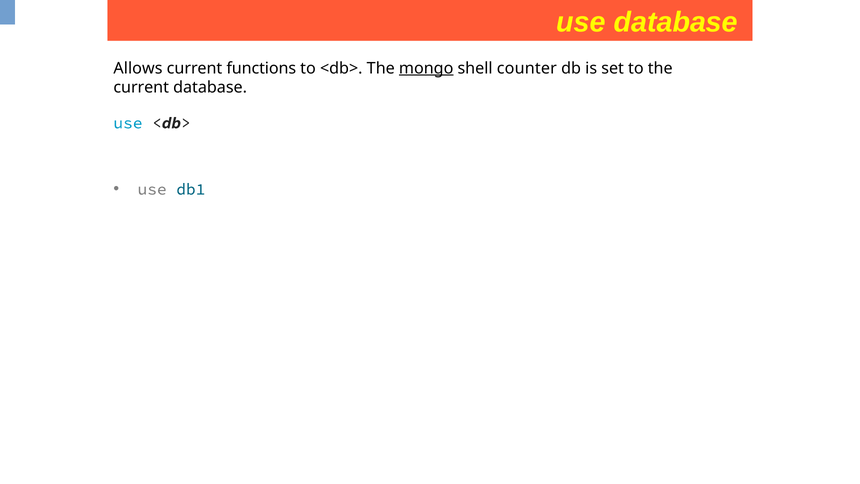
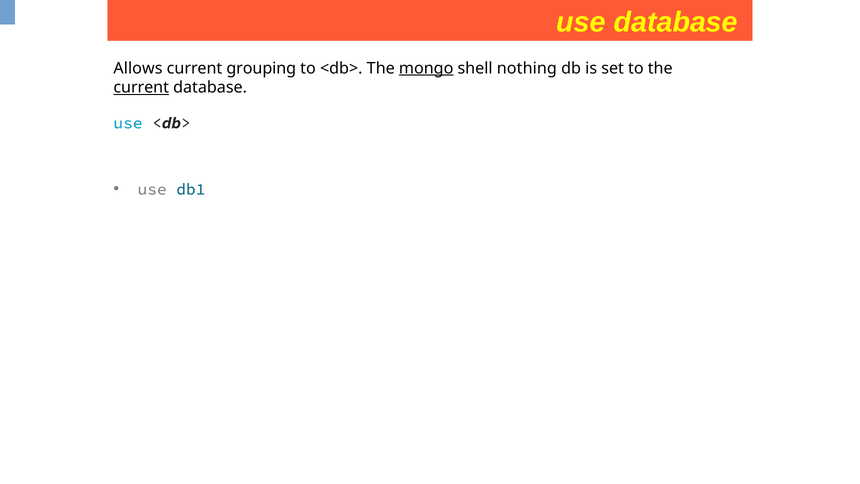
functions: functions -> grouping
counter: counter -> nothing
current at (141, 88) underline: none -> present
